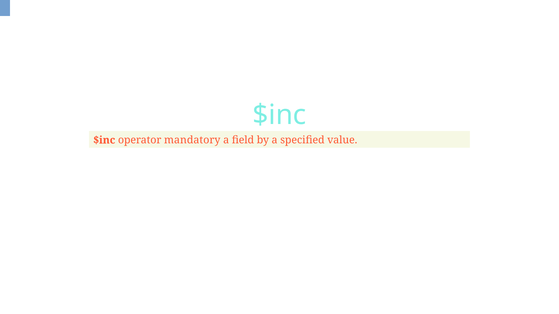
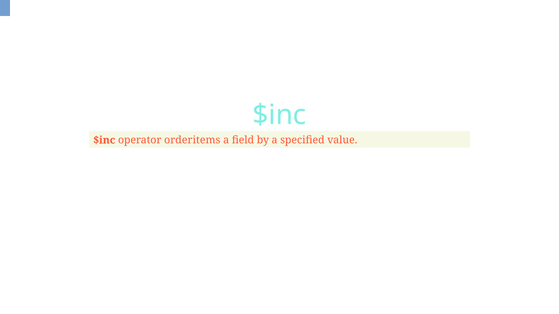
mandatory: mandatory -> orderitems
